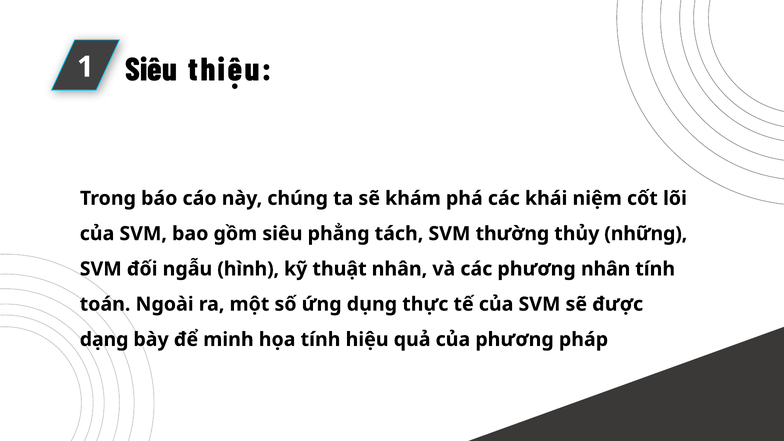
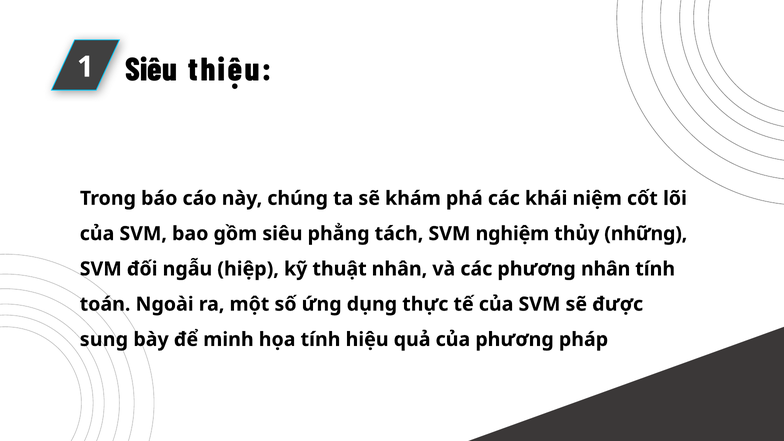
thường: thường -> nghiệm
hình: hình -> hiệp
dạng: dạng -> sung
